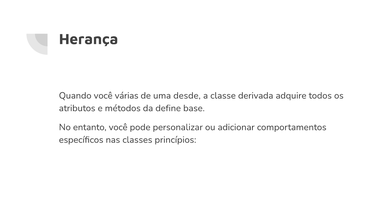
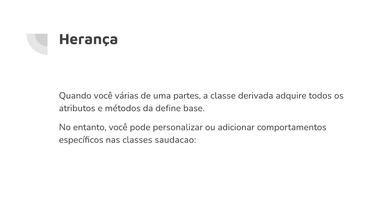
desde: desde -> partes
princípios: princípios -> saudacao
